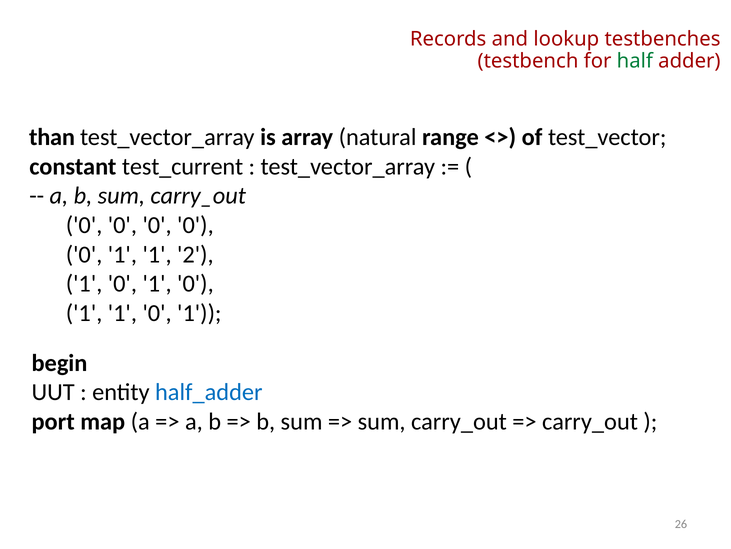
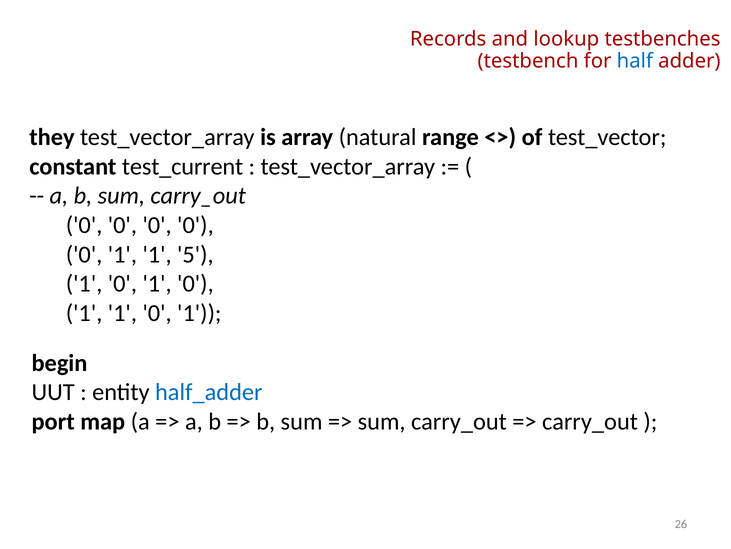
half colour: green -> blue
than: than -> they
2: 2 -> 5
